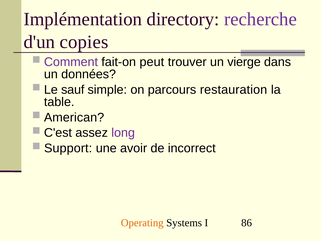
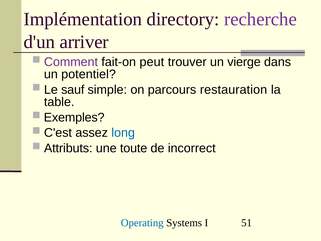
copies: copies -> arriver
données: données -> potentiel
American: American -> Exemples
long colour: purple -> blue
Support: Support -> Attributs
avoir: avoir -> toute
Operating colour: orange -> blue
86: 86 -> 51
